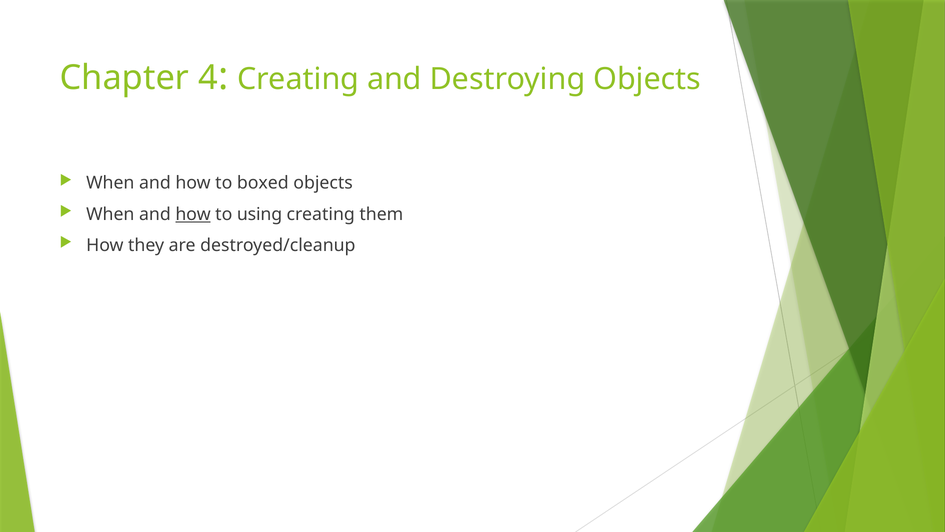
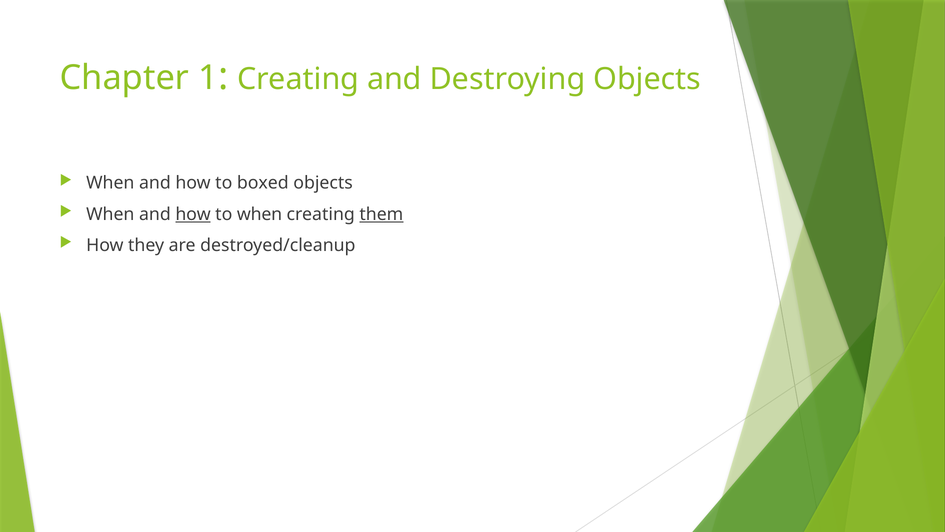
4: 4 -> 1
to using: using -> when
them underline: none -> present
